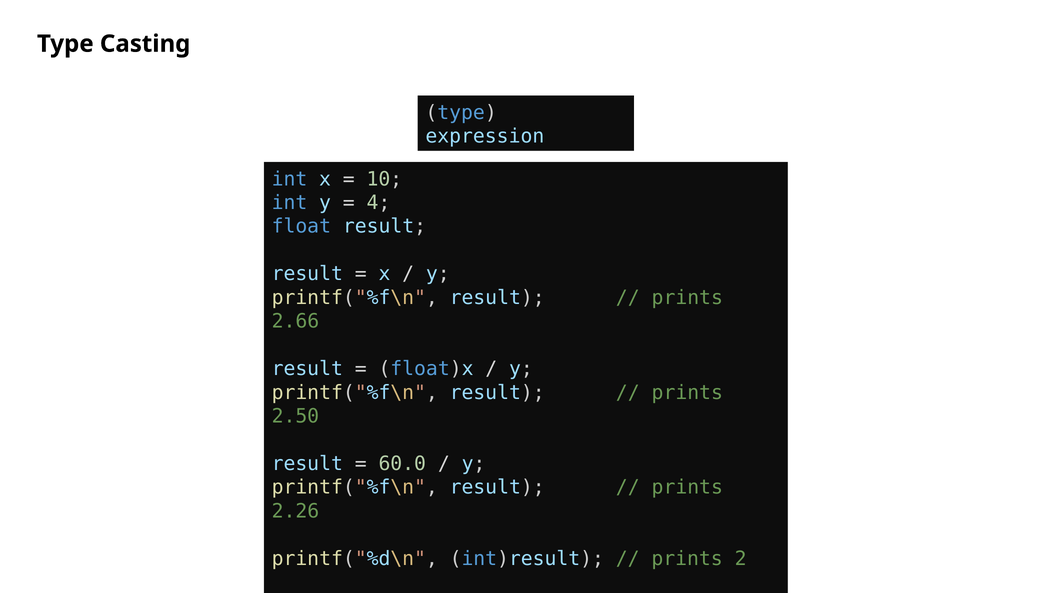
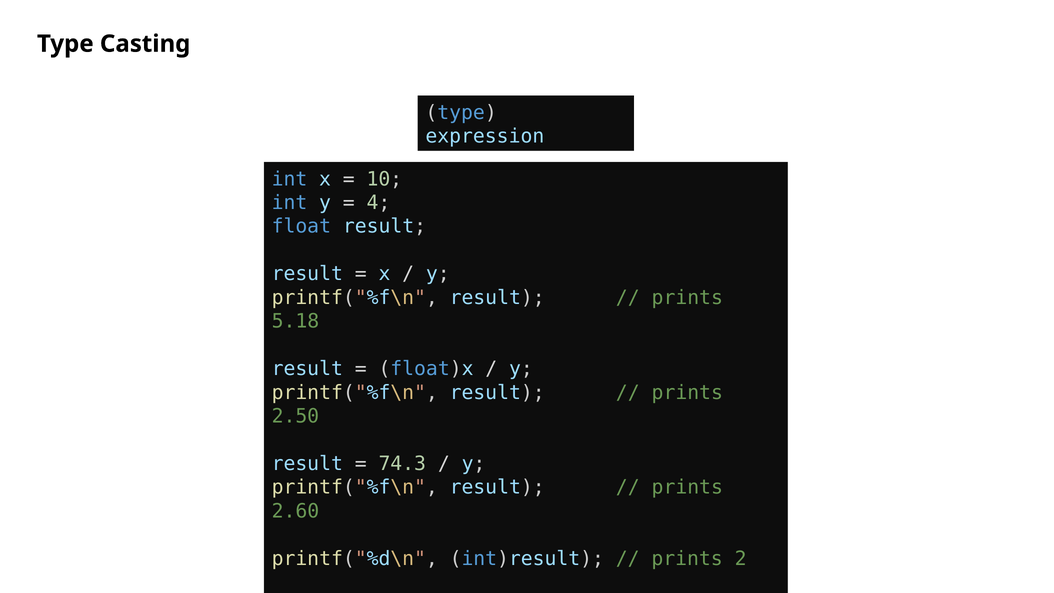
2.66: 2.66 -> 5.18
60.0: 60.0 -> 74.3
2.26: 2.26 -> 2.60
